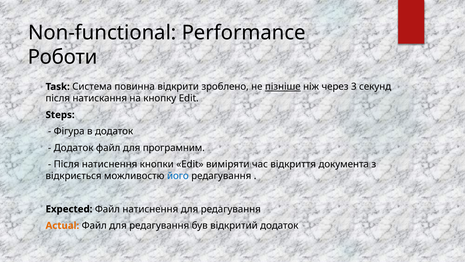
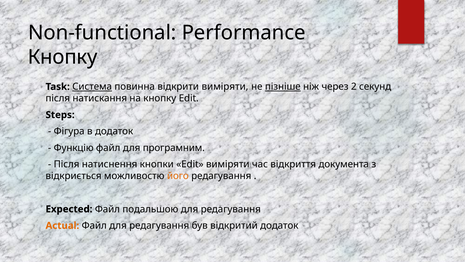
Роботи at (63, 57): Роботи -> Кнопку
Система underline: none -> present
відкрити зроблено: зроблено -> виміряти
3: 3 -> 2
Додаток at (74, 148): Додаток -> Функцію
його colour: blue -> orange
Файл натиснення: натиснення -> подальшою
